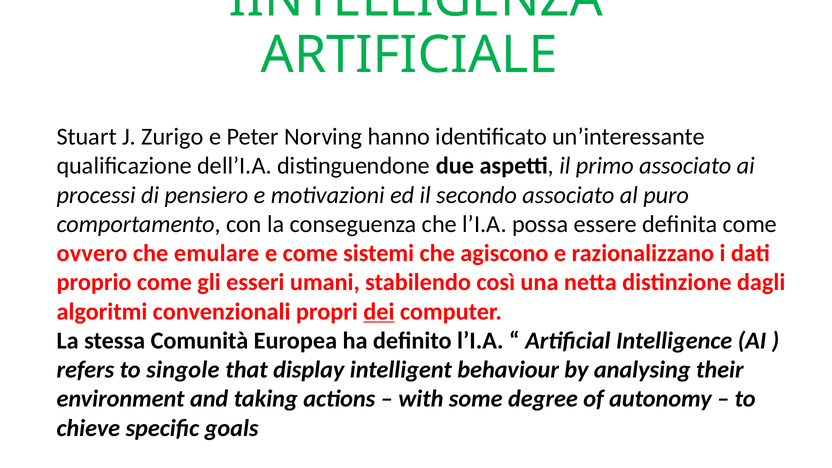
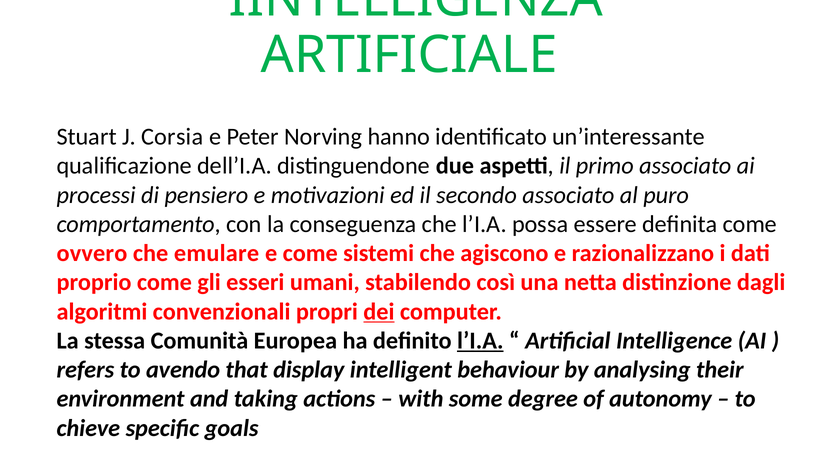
Zurigo: Zurigo -> Corsia
l’I.A at (480, 341) underline: none -> present
singole: singole -> avendo
